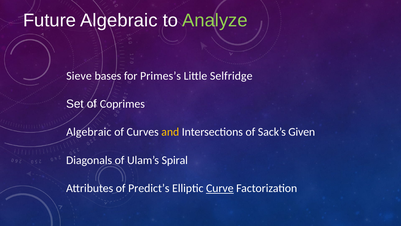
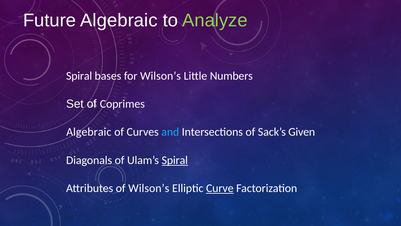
Sieve at (79, 76): Sieve -> Spiral
for Primes’s: Primes’s -> Wilson’s
Selfridge: Selfridge -> Numbers
and colour: yellow -> light blue
Spiral at (175, 160) underline: none -> present
of Predict’s: Predict’s -> Wilson’s
